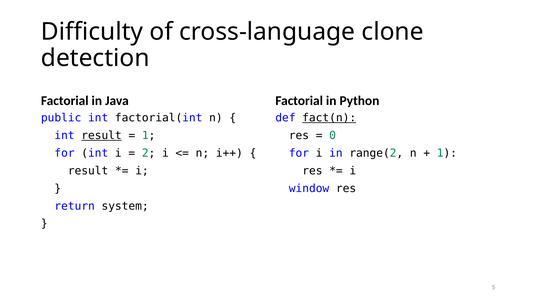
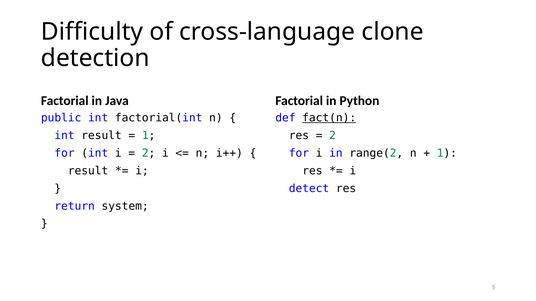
result at (101, 136) underline: present -> none
0 at (333, 136): 0 -> 2
window: window -> detect
